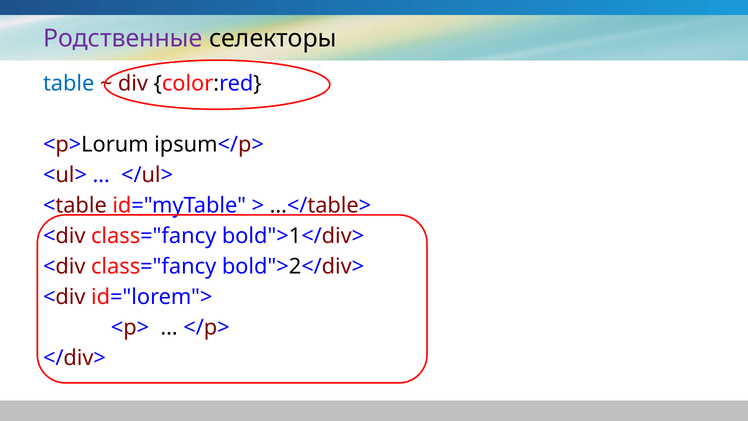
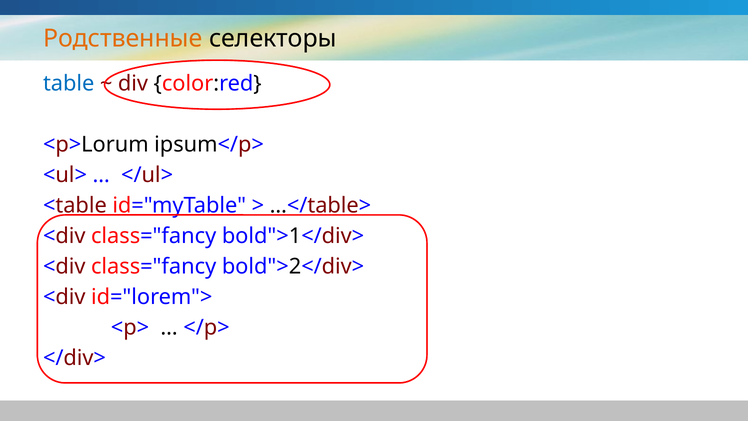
Родственные colour: purple -> orange
